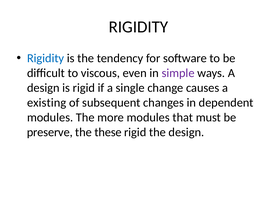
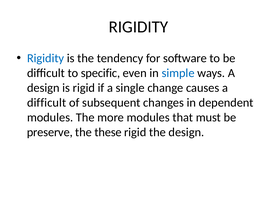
viscous: viscous -> specific
simple colour: purple -> blue
existing at (47, 102): existing -> difficult
